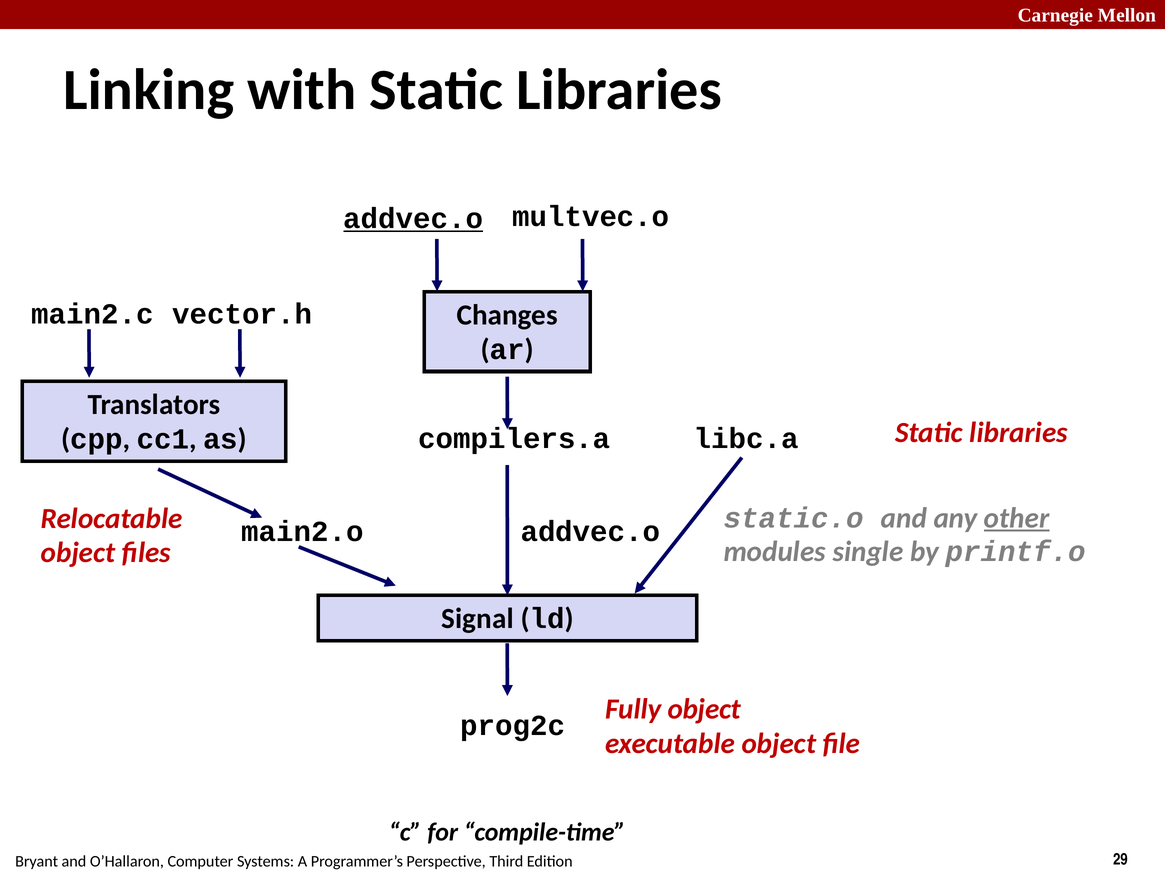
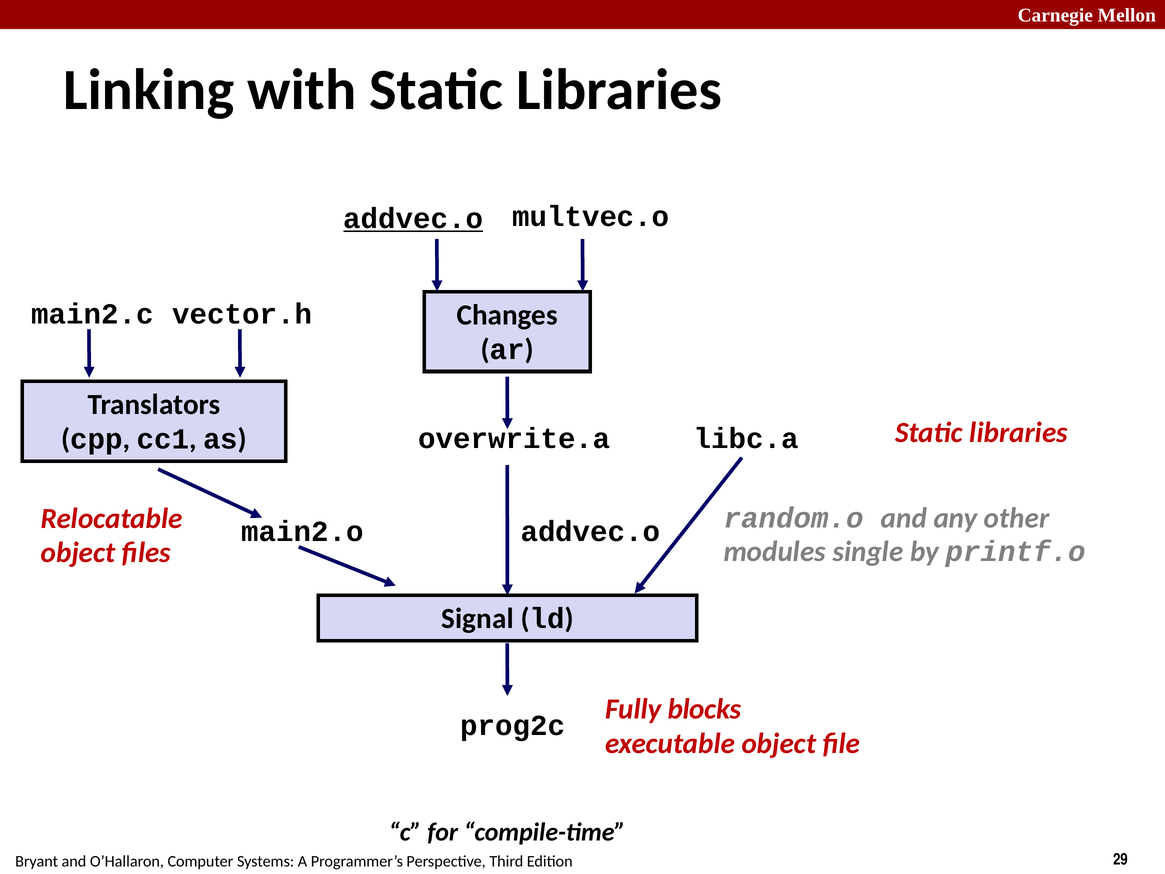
compilers.a: compilers.a -> overwrite.a
static.o: static.o -> random.o
other underline: present -> none
Fully object: object -> blocks
